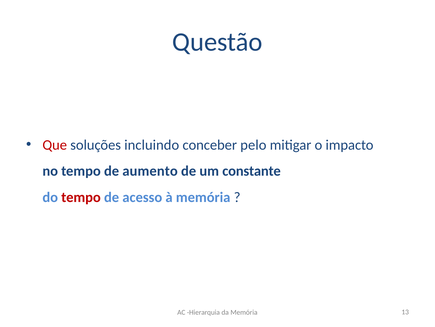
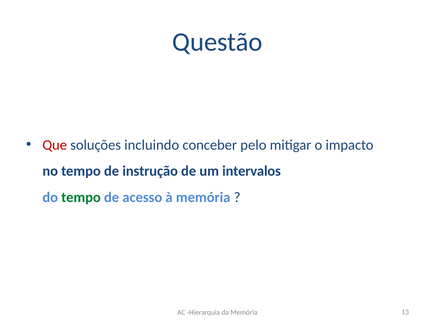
aumento: aumento -> instrução
constante: constante -> intervalos
tempo at (81, 197) colour: red -> green
